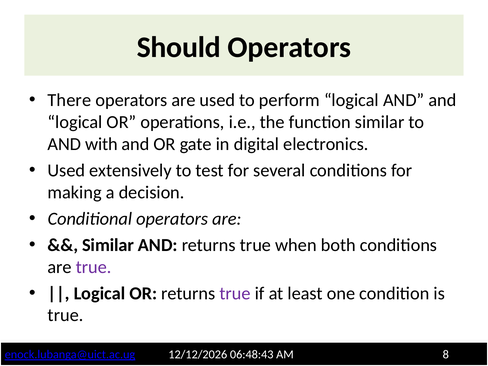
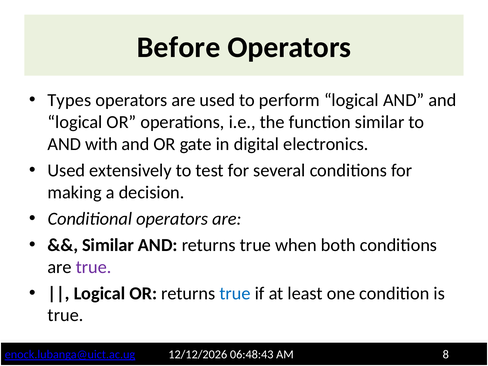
Should: Should -> Before
There: There -> Types
true at (235, 293) colour: purple -> blue
